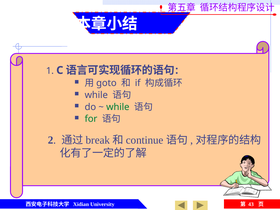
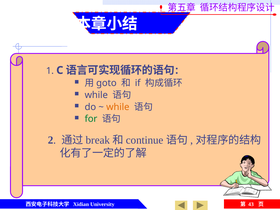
while at (118, 107) colour: green -> orange
